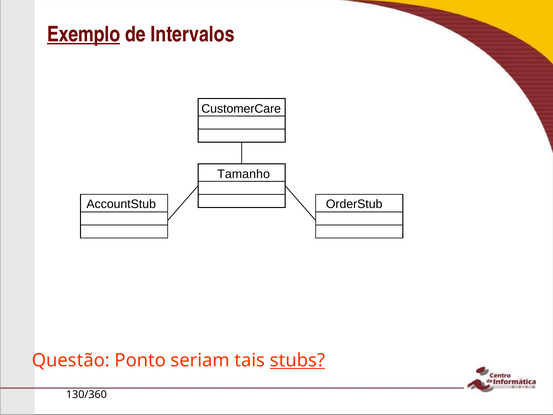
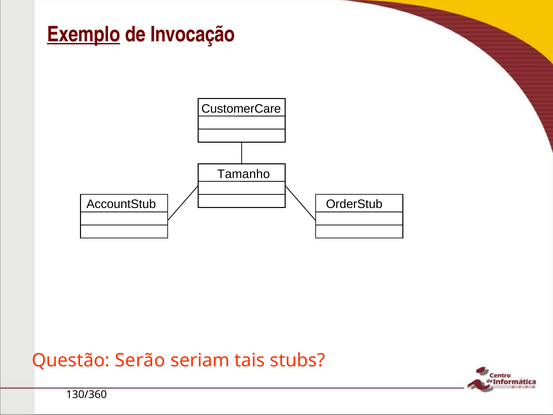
Intervalos: Intervalos -> Invocação
Ponto: Ponto -> Serão
stubs underline: present -> none
